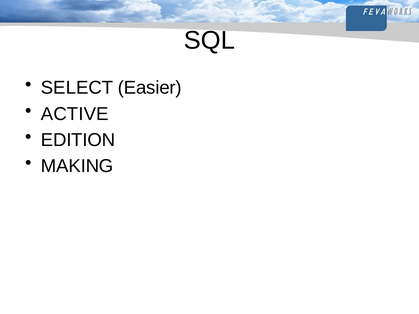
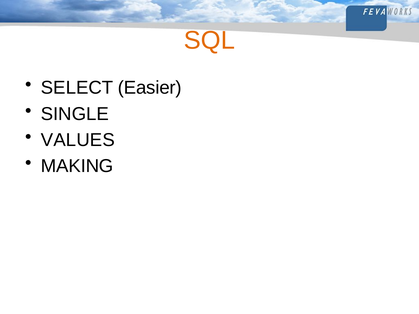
SQL colour: black -> orange
ACTIVE: ACTIVE -> SINGLE
EDITION: EDITION -> VALUES
